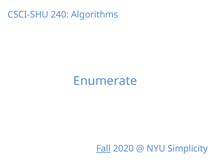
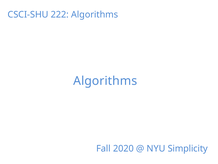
240: 240 -> 222
Enumerate at (105, 81): Enumerate -> Algorithms
Fall underline: present -> none
